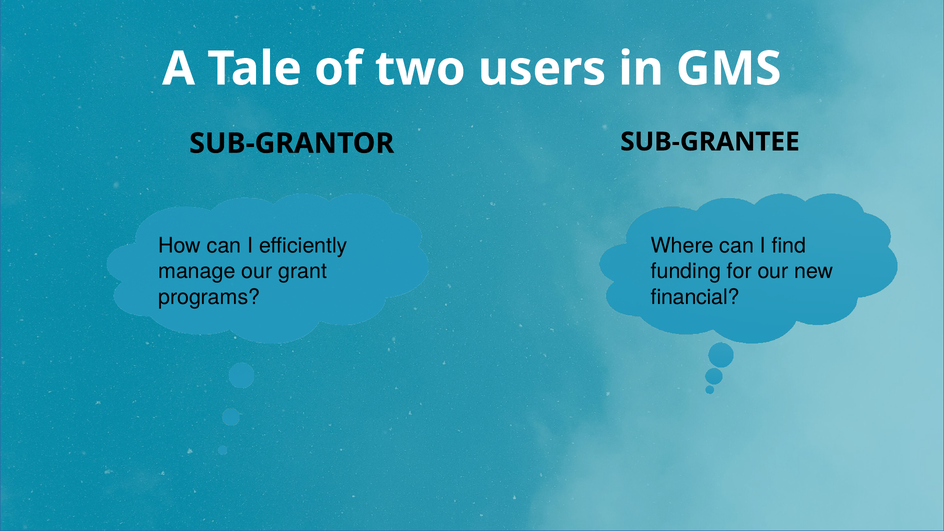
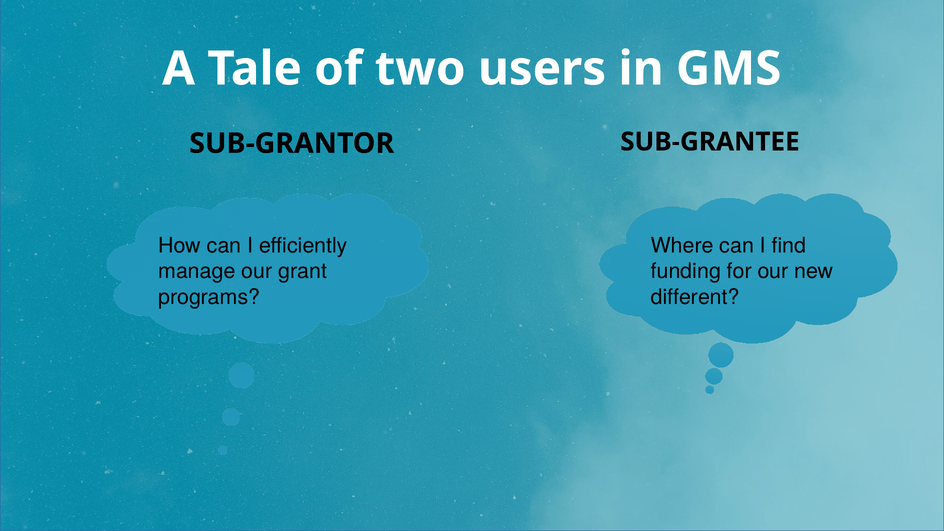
financial: financial -> different
